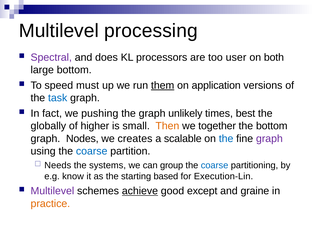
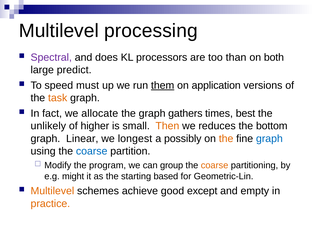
user: user -> than
large bottom: bottom -> predict
task colour: blue -> orange
pushing: pushing -> allocate
unlikely: unlikely -> gathers
globally: globally -> unlikely
together: together -> reduces
Nodes: Nodes -> Linear
creates: creates -> longest
scalable: scalable -> possibly
the at (226, 138) colour: blue -> orange
graph at (269, 138) colour: purple -> blue
Needs: Needs -> Modify
systems: systems -> program
coarse at (215, 165) colour: blue -> orange
know: know -> might
Execution-Lin: Execution-Lin -> Geometric-Lin
Multilevel at (52, 191) colour: purple -> orange
achieve underline: present -> none
graine: graine -> empty
